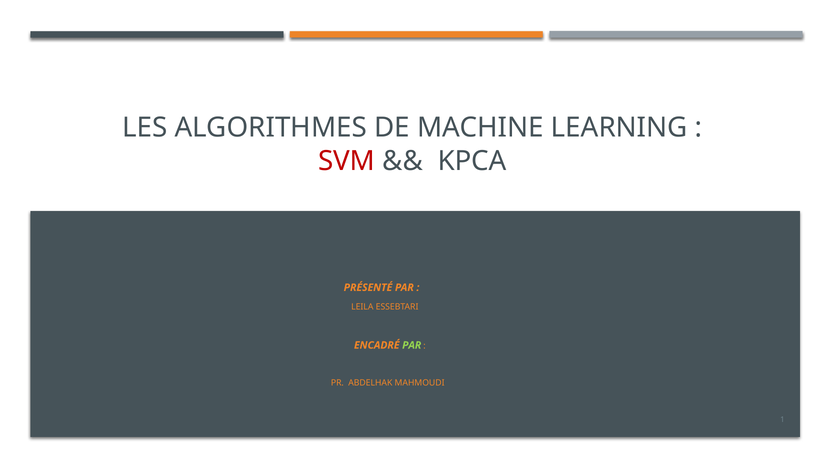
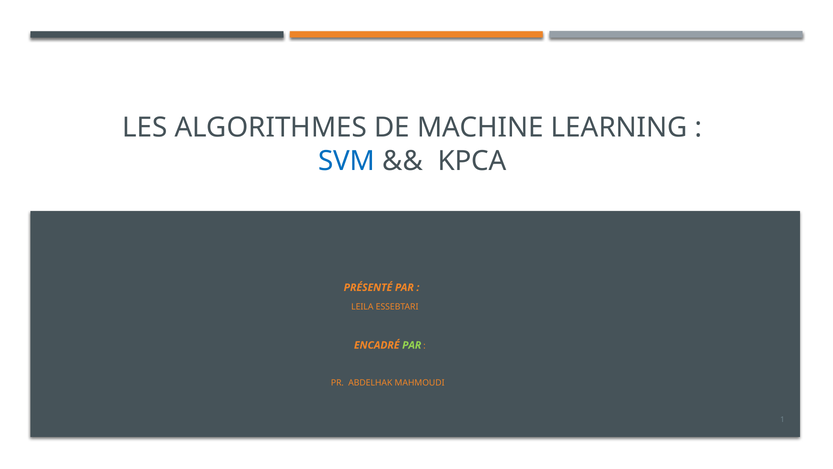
SVM colour: red -> blue
